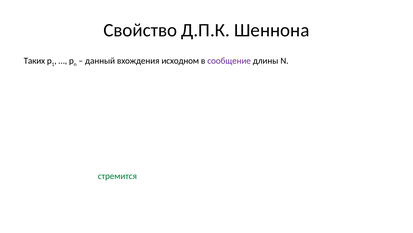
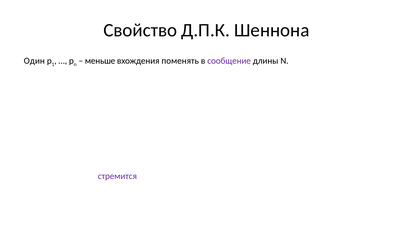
Таких: Таких -> Один
данный: данный -> меньше
исходном: исходном -> поменять
стремится colour: green -> purple
